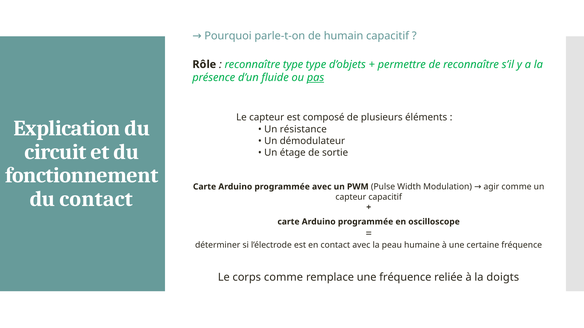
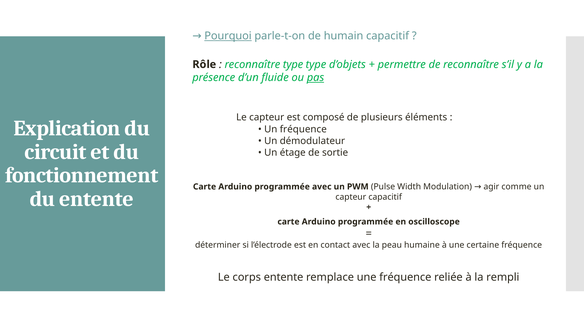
Pourquoi underline: none -> present
Un résistance: résistance -> fréquence
du contact: contact -> entente
corps comme: comme -> entente
doigts: doigts -> rempli
